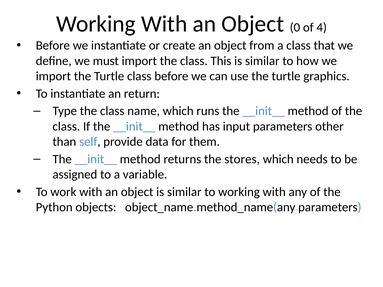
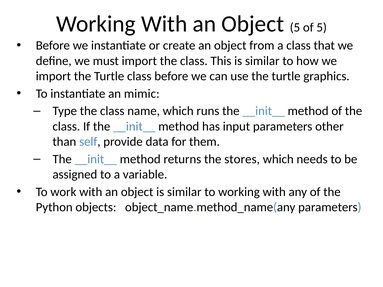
Object 0: 0 -> 5
of 4: 4 -> 5
return: return -> mimic
